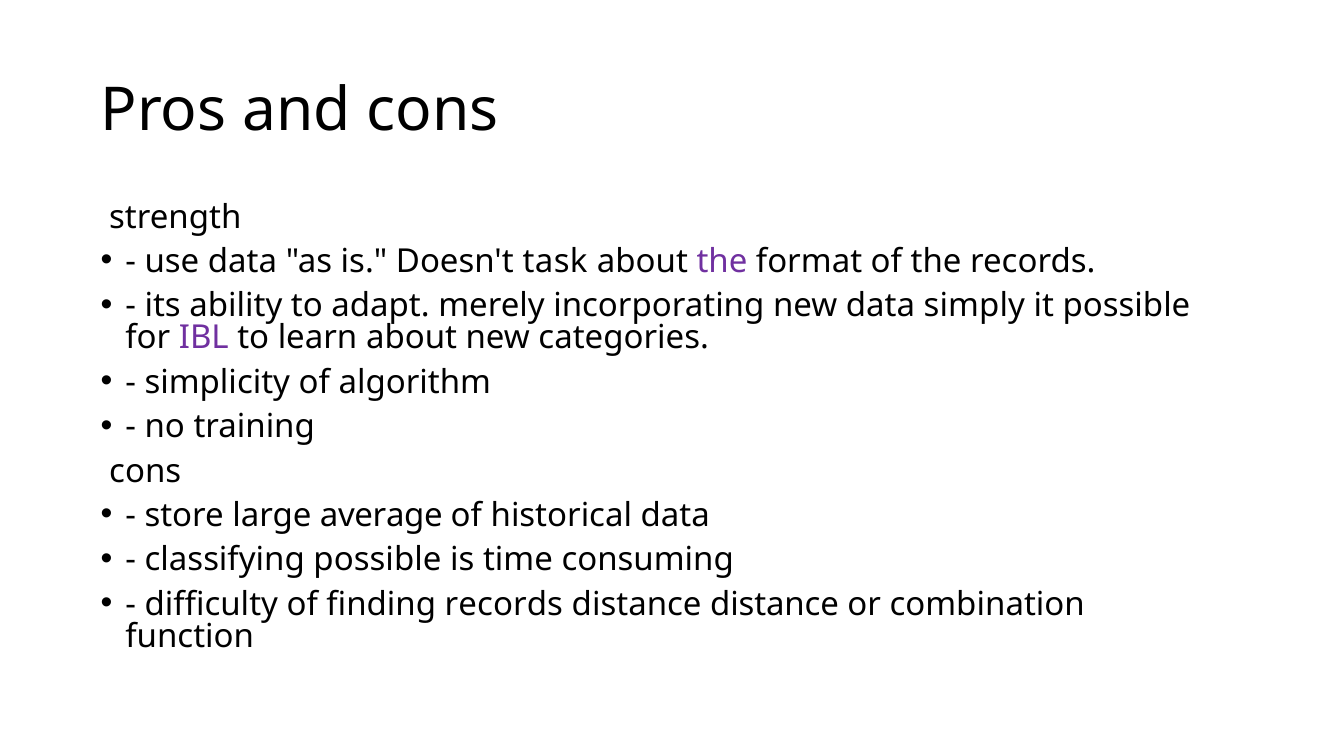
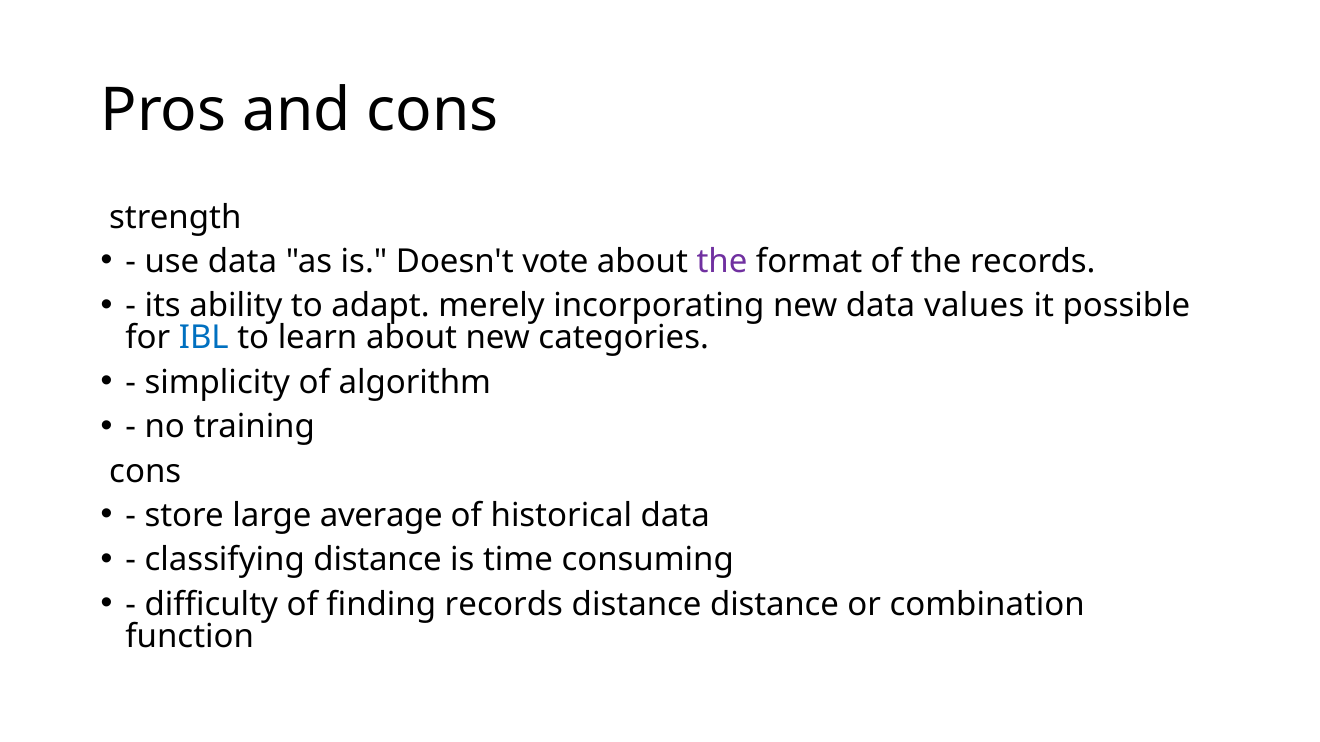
task: task -> vote
simply: simply -> values
IBL colour: purple -> blue
classifying possible: possible -> distance
